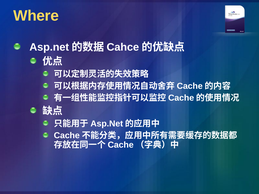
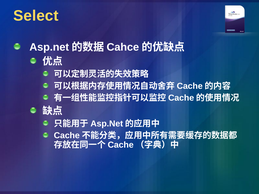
Where: Where -> Select
